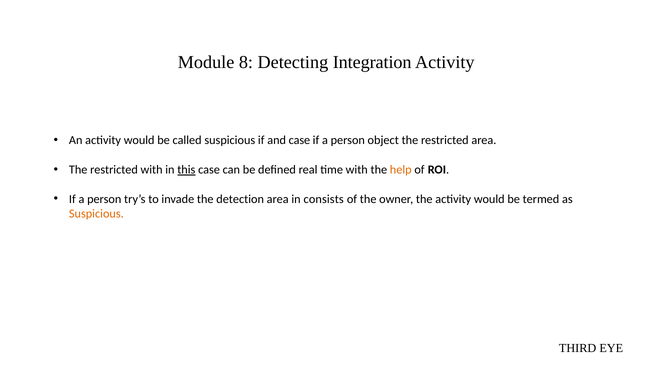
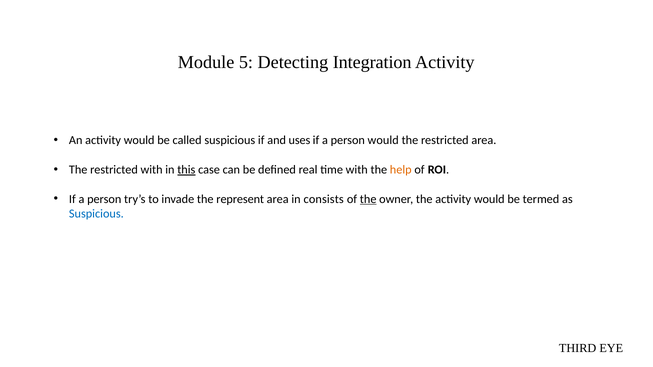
8: 8 -> 5
and case: case -> uses
person object: object -> would
detection: detection -> represent
the at (368, 199) underline: none -> present
Suspicious at (96, 214) colour: orange -> blue
